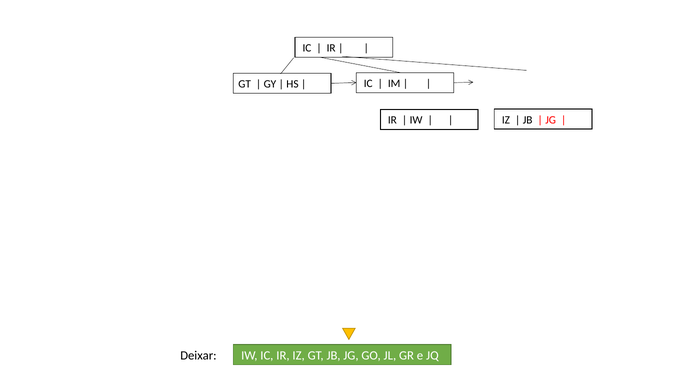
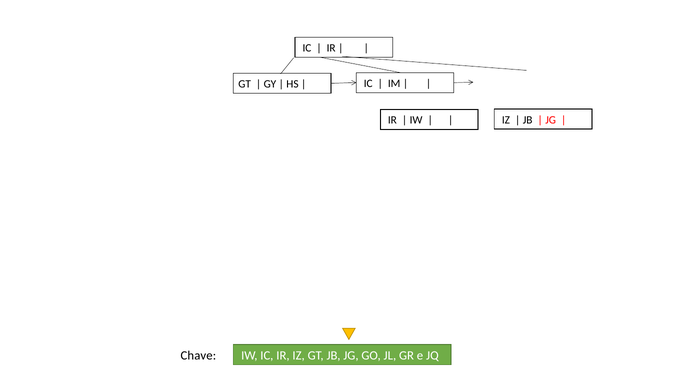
Deixar: Deixar -> Chave
